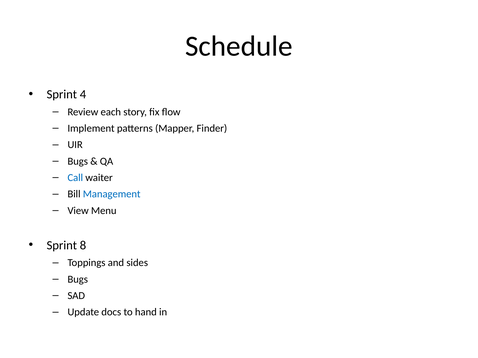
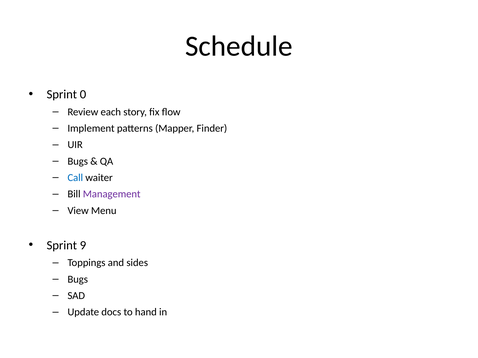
4: 4 -> 0
Management colour: blue -> purple
8: 8 -> 9
